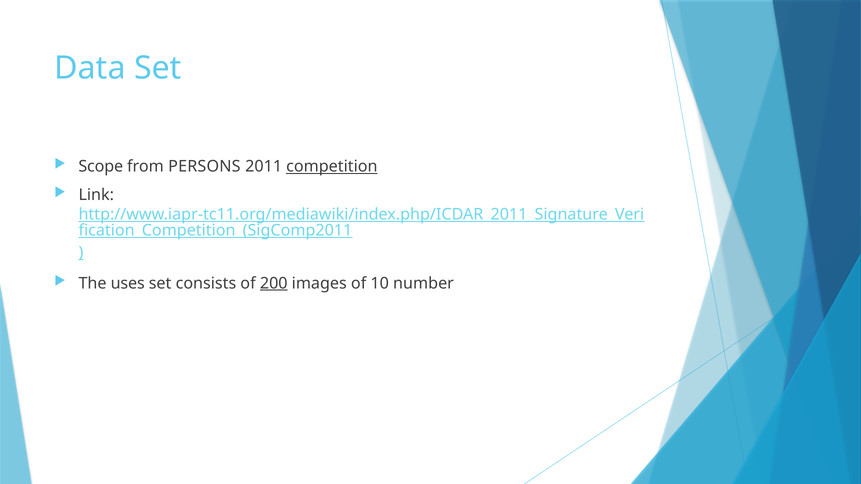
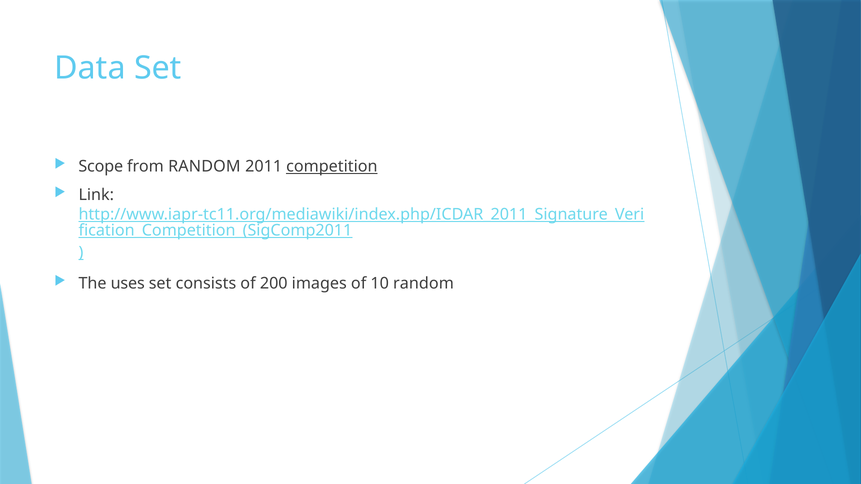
from PERSONS: PERSONS -> RANDOM
200 underline: present -> none
10 number: number -> random
